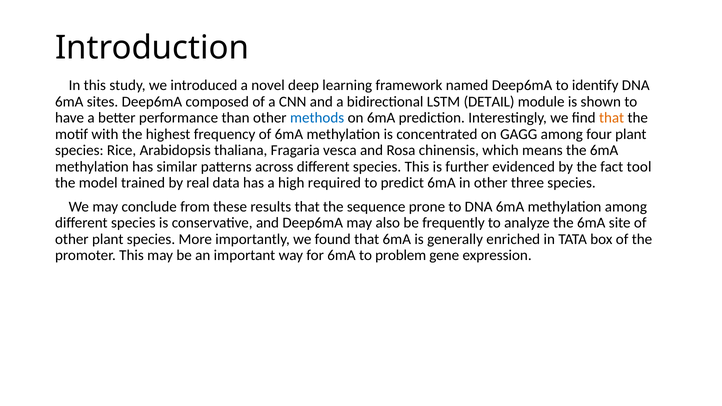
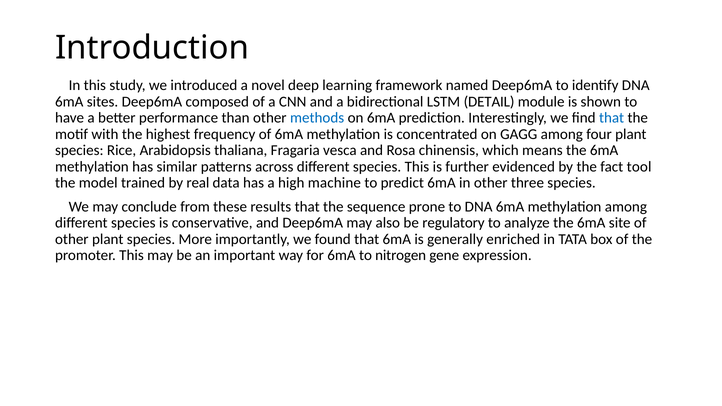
that at (612, 118) colour: orange -> blue
required: required -> machine
frequently: frequently -> regulatory
problem: problem -> nitrogen
